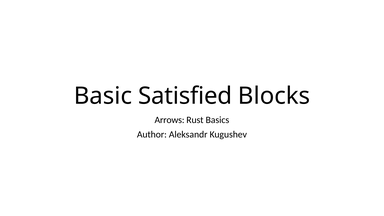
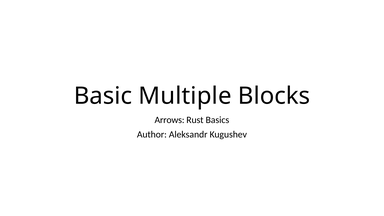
Satisfied: Satisfied -> Multiple
